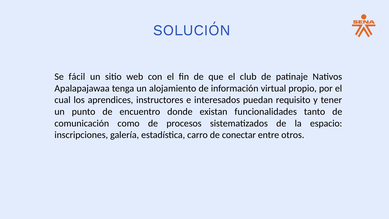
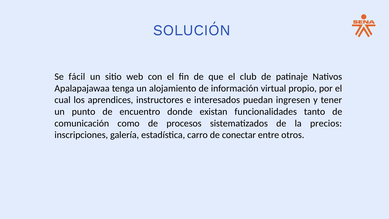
requisito: requisito -> ingresen
espacio: espacio -> precios
